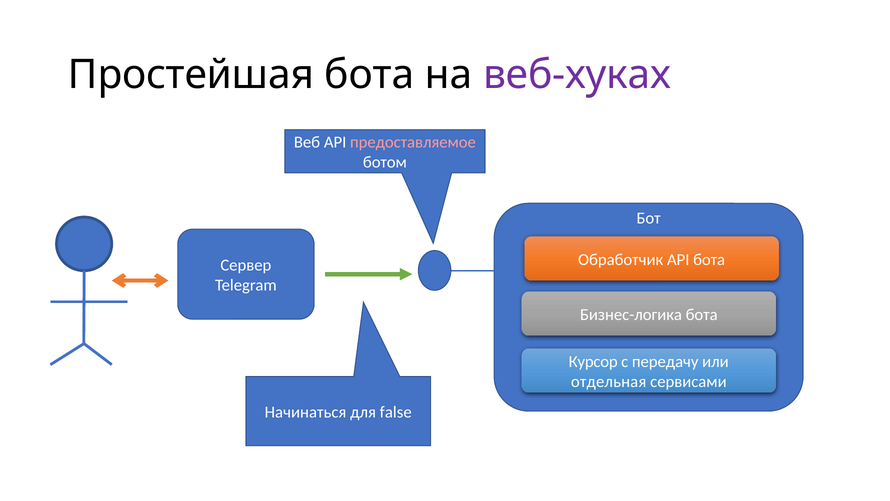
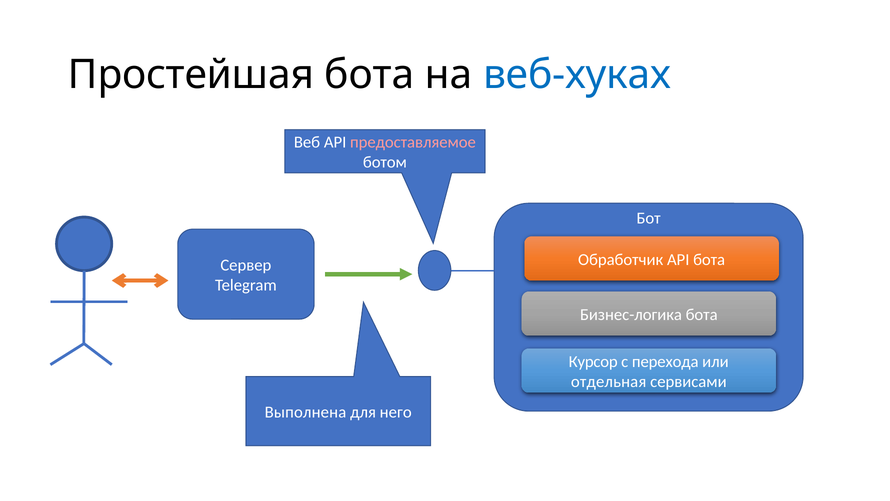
веб-хуках colour: purple -> blue
передачу: передачу -> перехода
Начинаться: Начинаться -> Выполнена
false: false -> него
